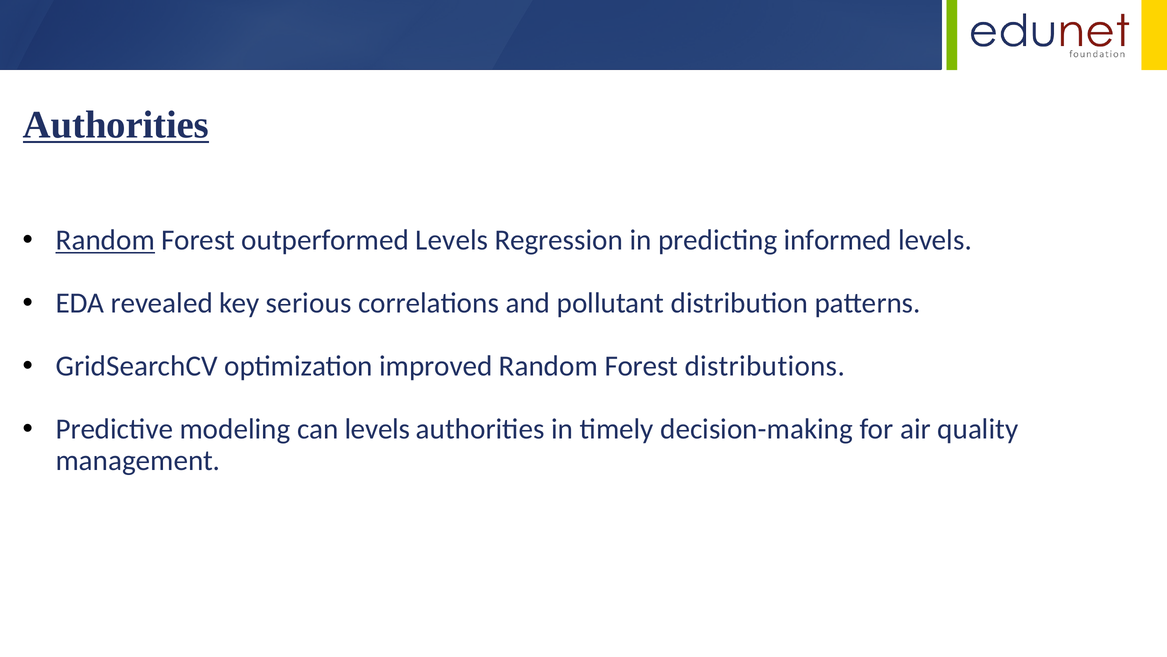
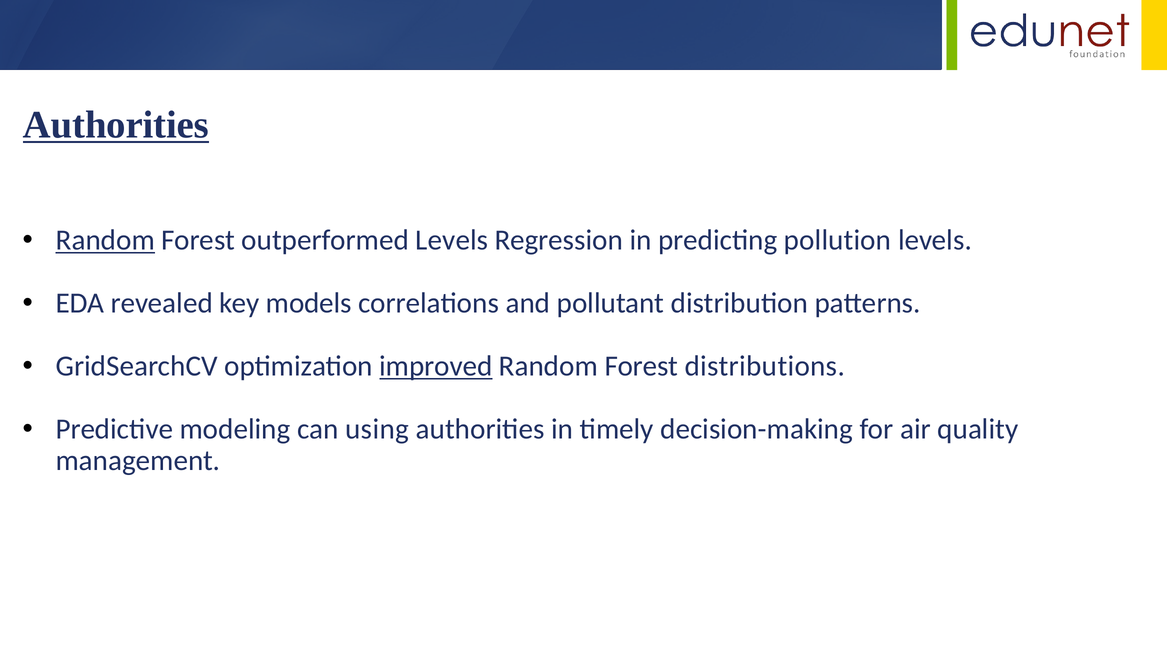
informed: informed -> pollution
serious: serious -> models
improved underline: none -> present
can levels: levels -> using
